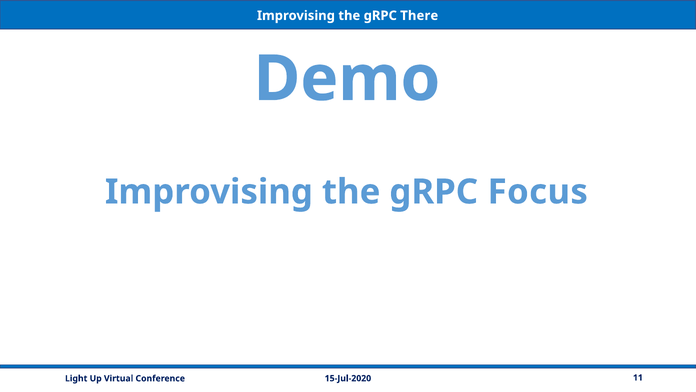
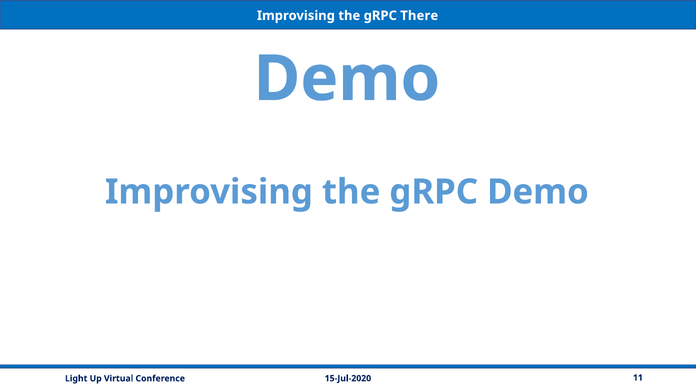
gRPC Focus: Focus -> Demo
